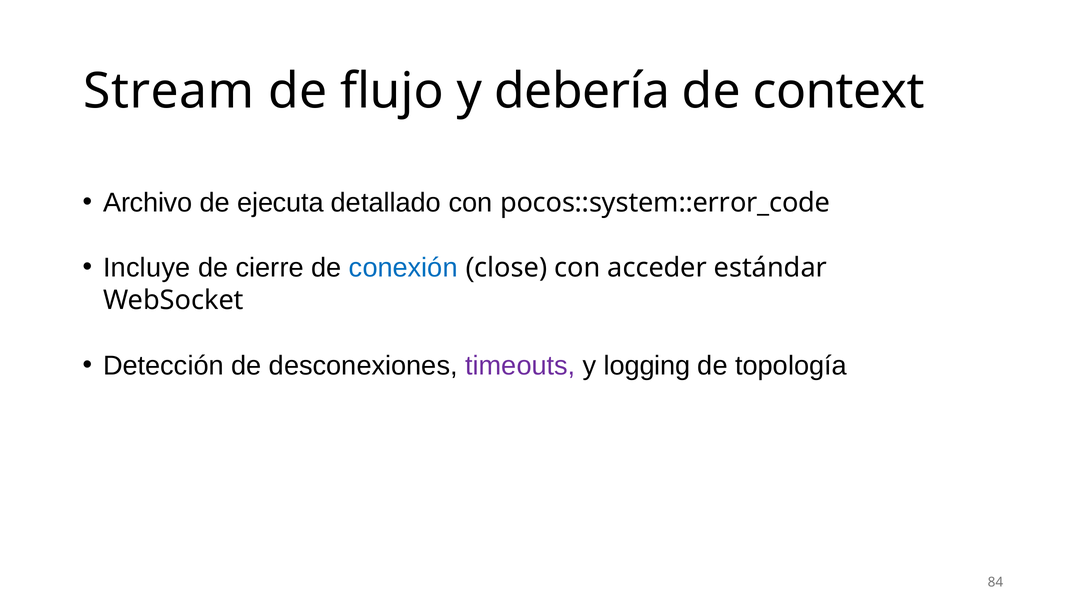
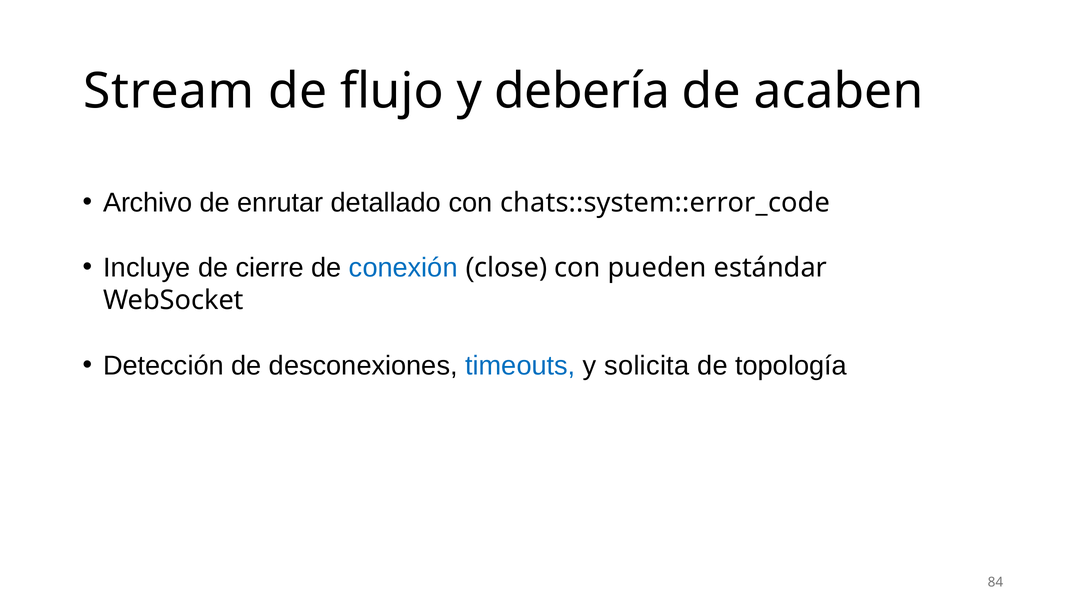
context: context -> acaben
ejecuta: ejecuta -> enrutar
pocos::system::error_code: pocos::system::error_code -> chats::system::error_code
acceder: acceder -> pueden
timeouts colour: purple -> blue
logging: logging -> solicita
